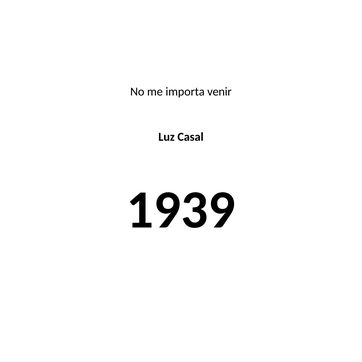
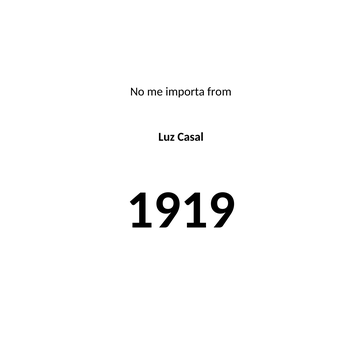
venir: venir -> from
1939: 1939 -> 1919
